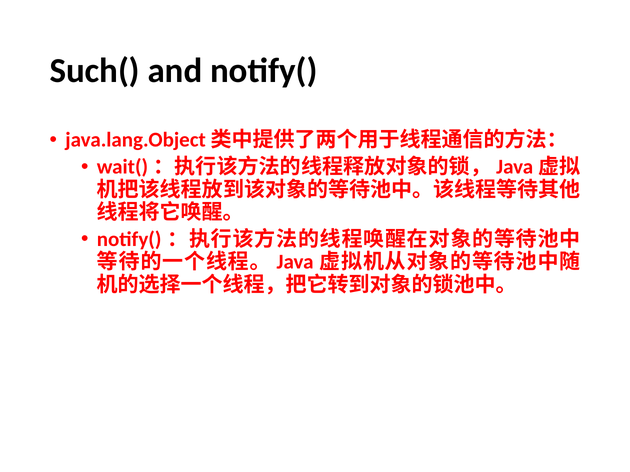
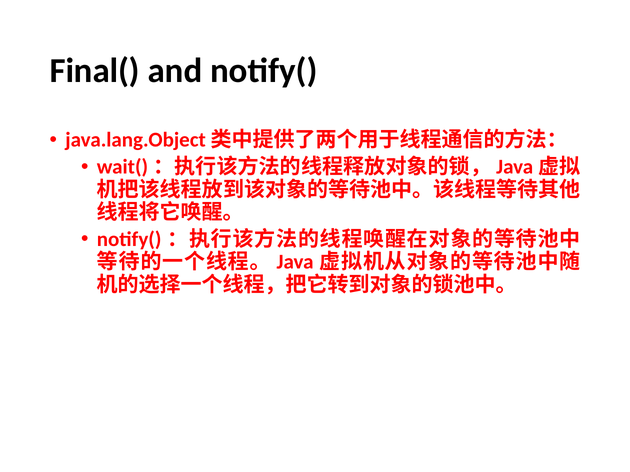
Such(: Such( -> Final(
